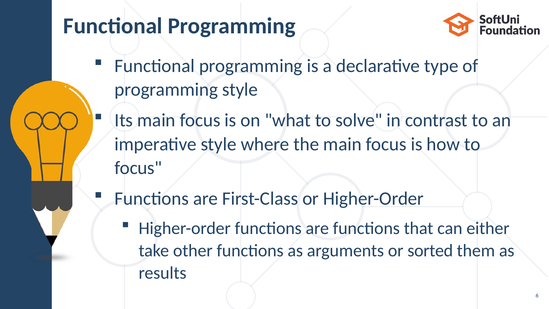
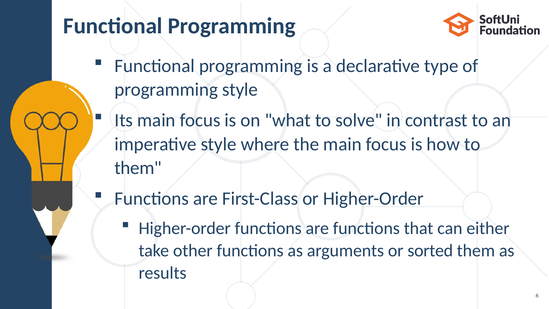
focus at (138, 168): focus -> them
